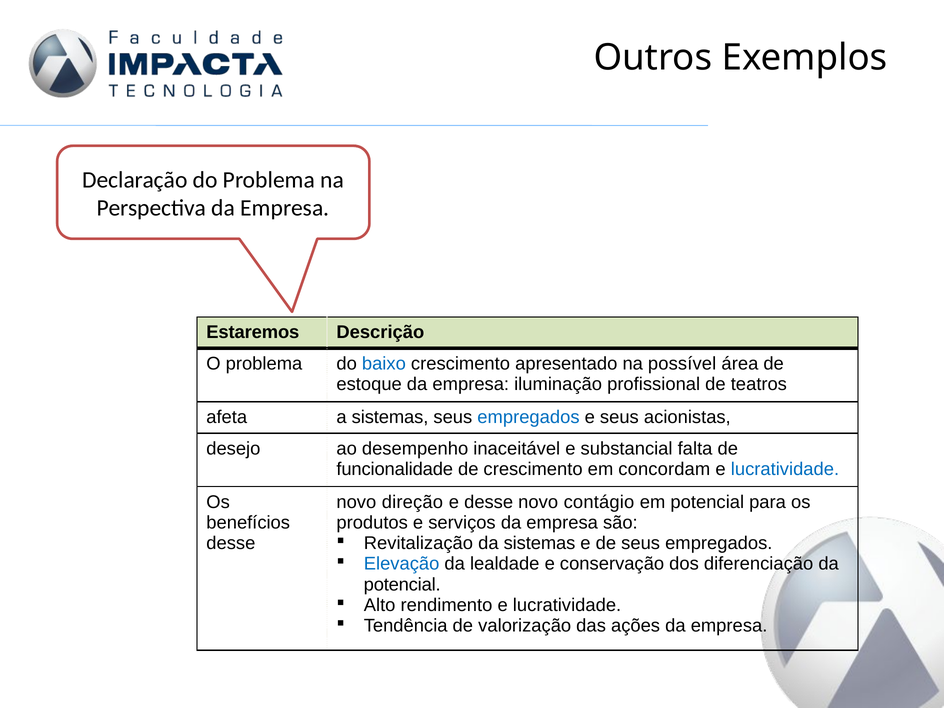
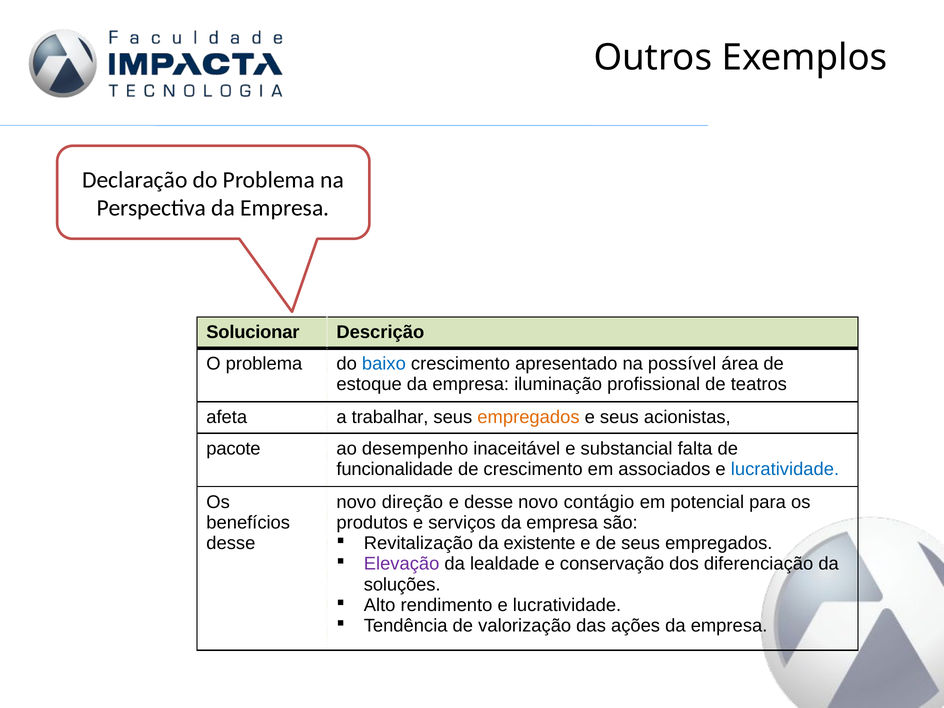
Estaremos: Estaremos -> Solucionar
a sistemas: sistemas -> trabalhar
empregados at (528, 417) colour: blue -> orange
desejo: desejo -> pacote
concordam: concordam -> associados
da sistemas: sistemas -> existente
Elevação colour: blue -> purple
potencial at (402, 584): potencial -> soluções
